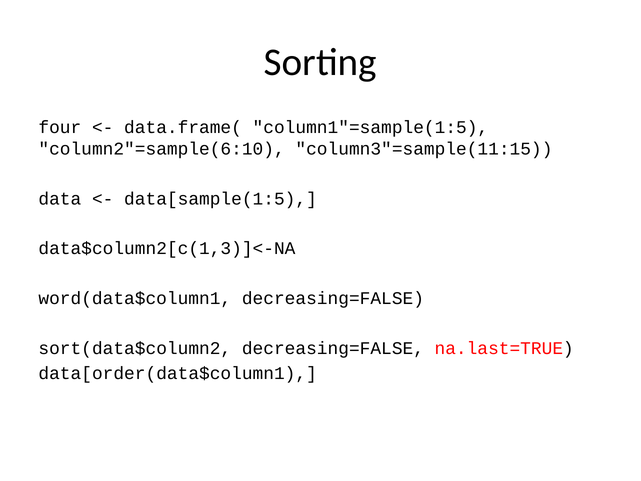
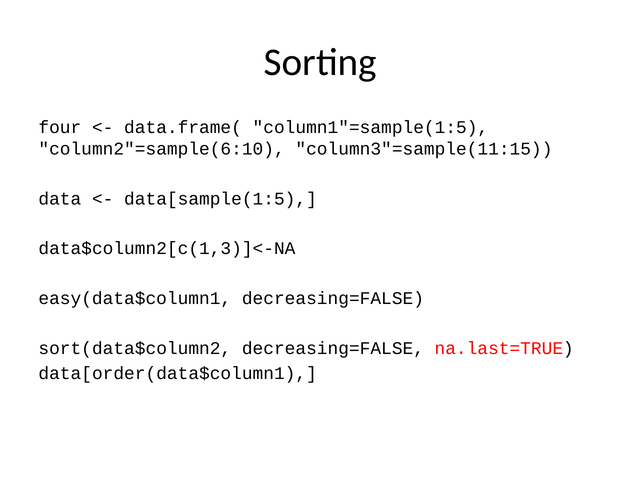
word(data$column1: word(data$column1 -> easy(data$column1
